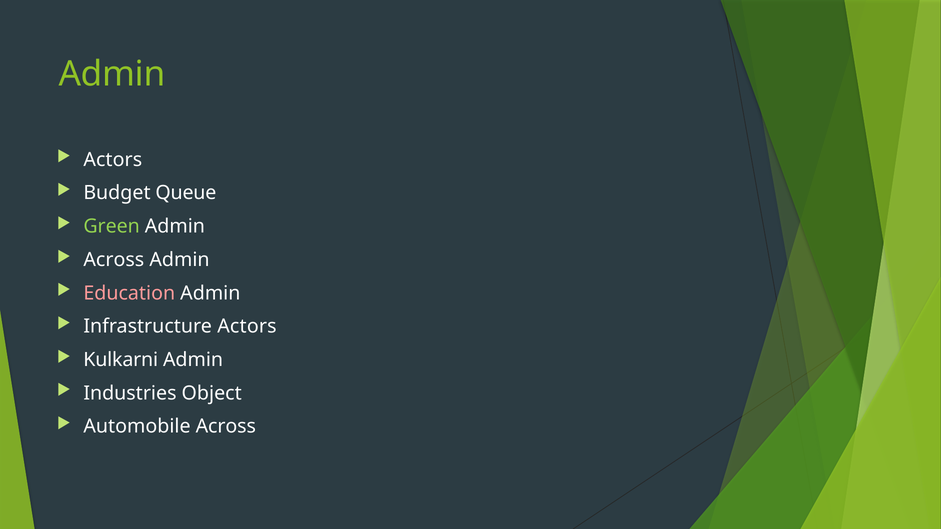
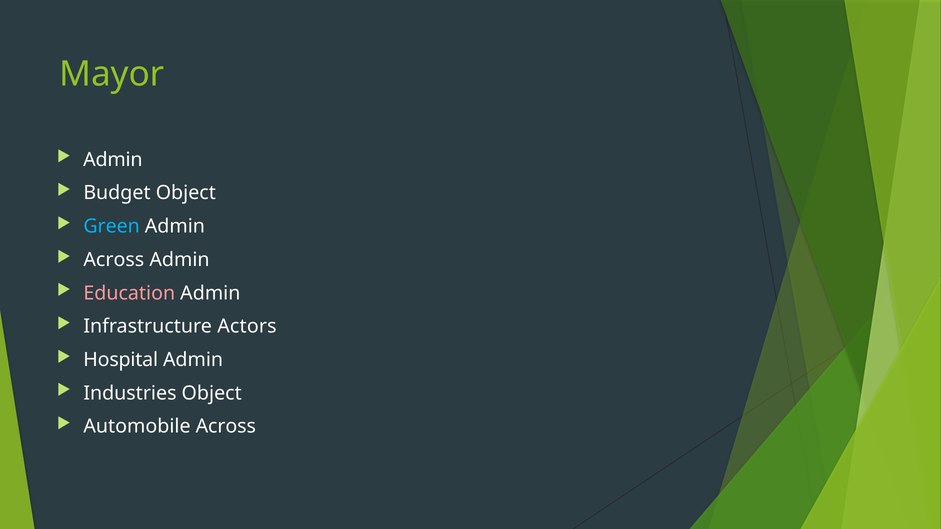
Admin at (112, 74): Admin -> Mayor
Actors at (113, 160): Actors -> Admin
Budget Queue: Queue -> Object
Green colour: light green -> light blue
Kulkarni: Kulkarni -> Hospital
